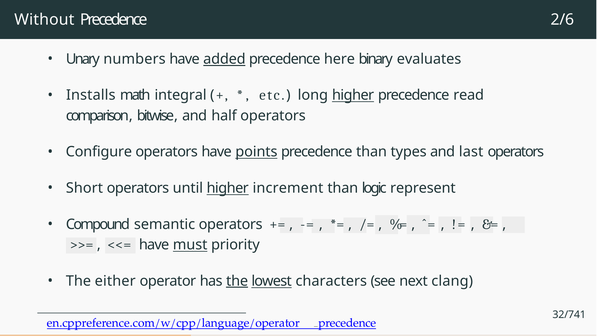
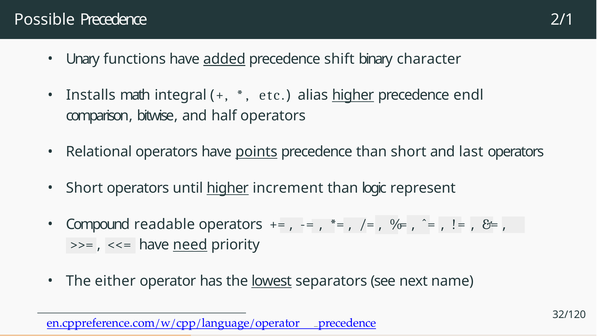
Without: Without -> Possible
2/6: 2/6 -> 2/1
numbers: numbers -> functions
here: here -> shift
evaluates: evaluates -> character
long: long -> alias
read: read -> endl
Configure: Configure -> Relational
than types: types -> short
semantic: semantic -> readable
must: must -> need
the at (237, 281) underline: present -> none
characters: characters -> separators
clang: clang -> name
32/741: 32/741 -> 32/120
